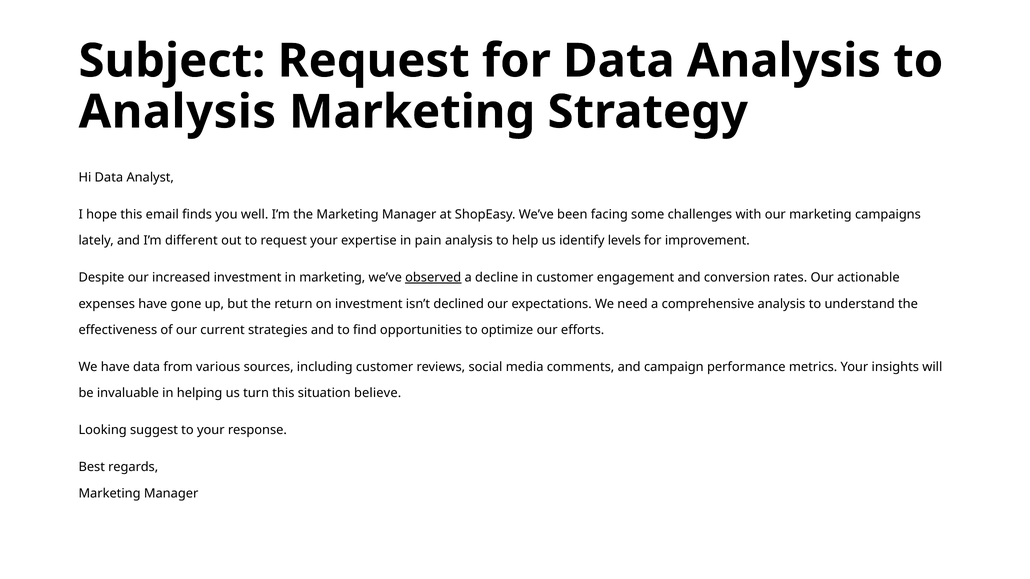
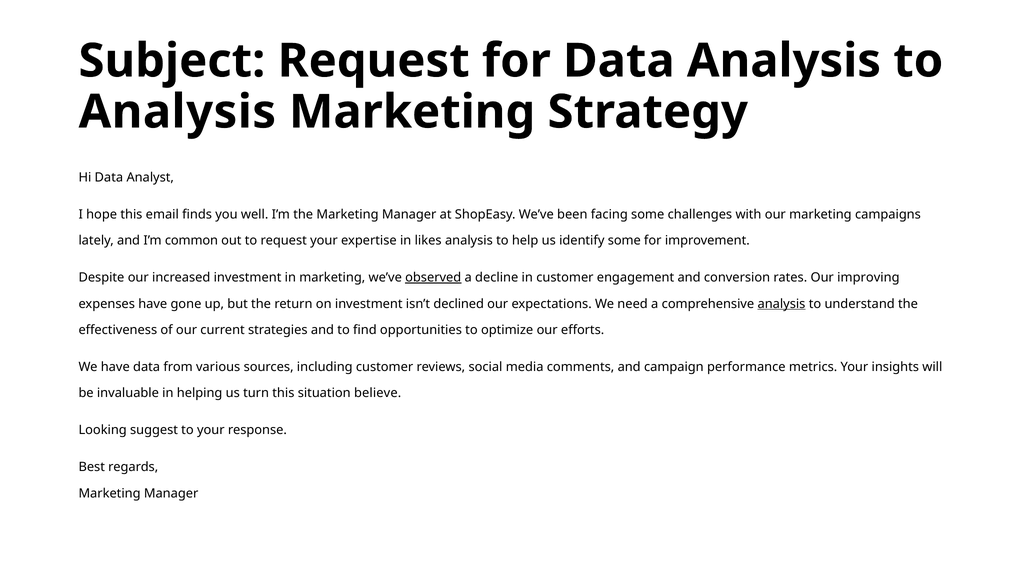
different: different -> common
pain: pain -> likes
identify levels: levels -> some
actionable: actionable -> improving
analysis at (781, 304) underline: none -> present
